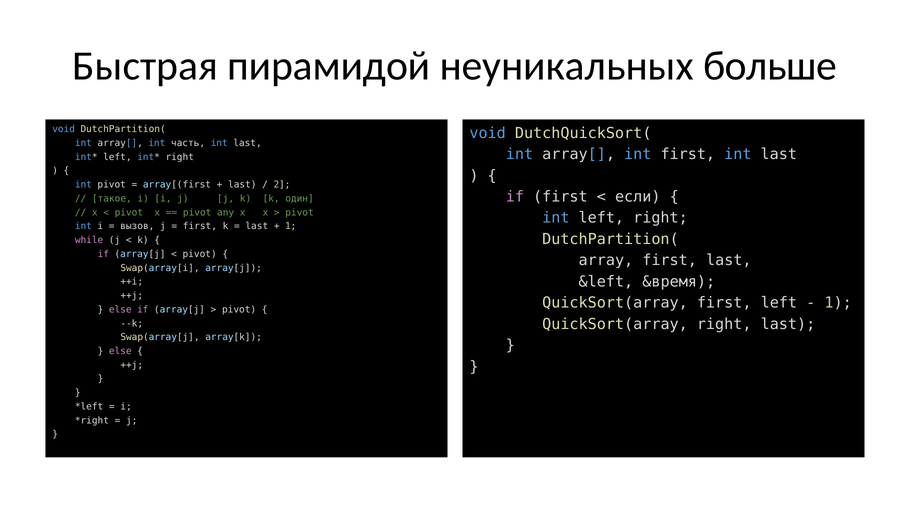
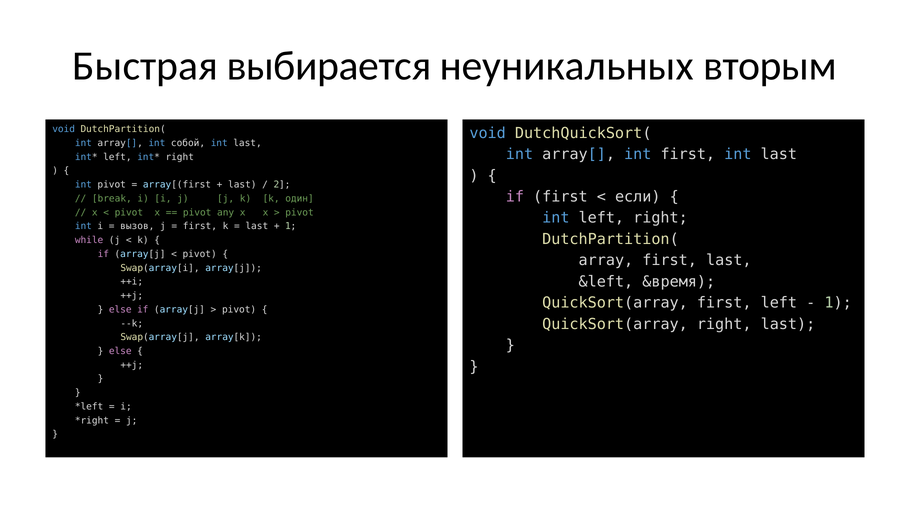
пирамидой: пирамидой -> выбирается
больше: больше -> вторым
часть: часть -> собой
такое: такое -> break
